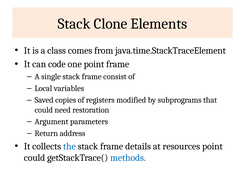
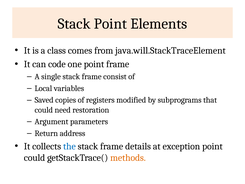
Stack Clone: Clone -> Point
java.time.StackTraceElement: java.time.StackTraceElement -> java.will.StackTraceElement
resources: resources -> exception
methods colour: blue -> orange
